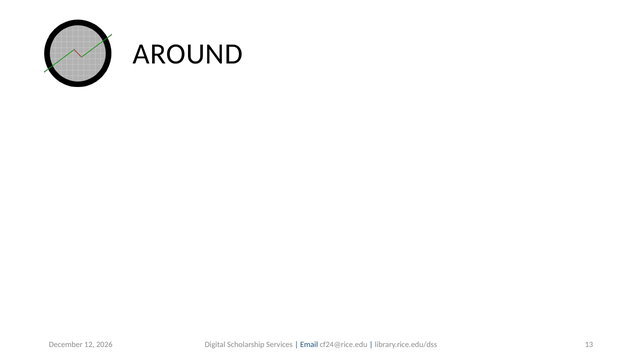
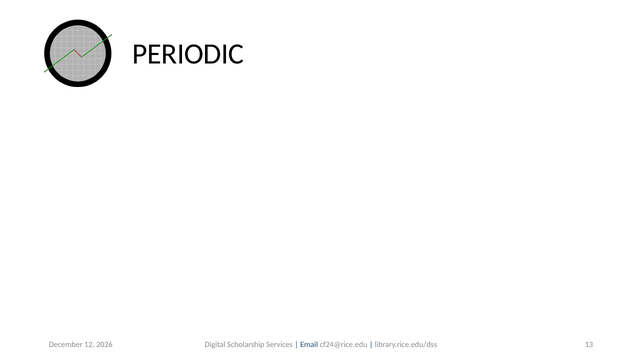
AROUND: AROUND -> PERIODIC
